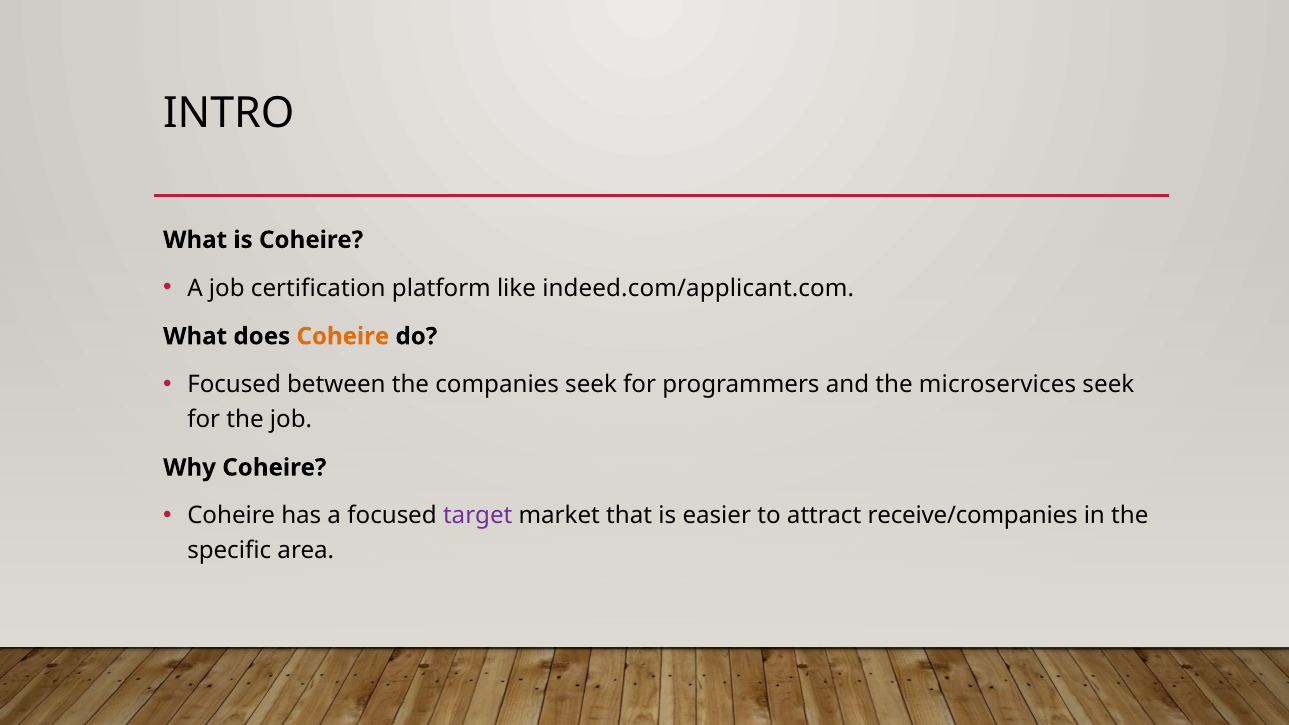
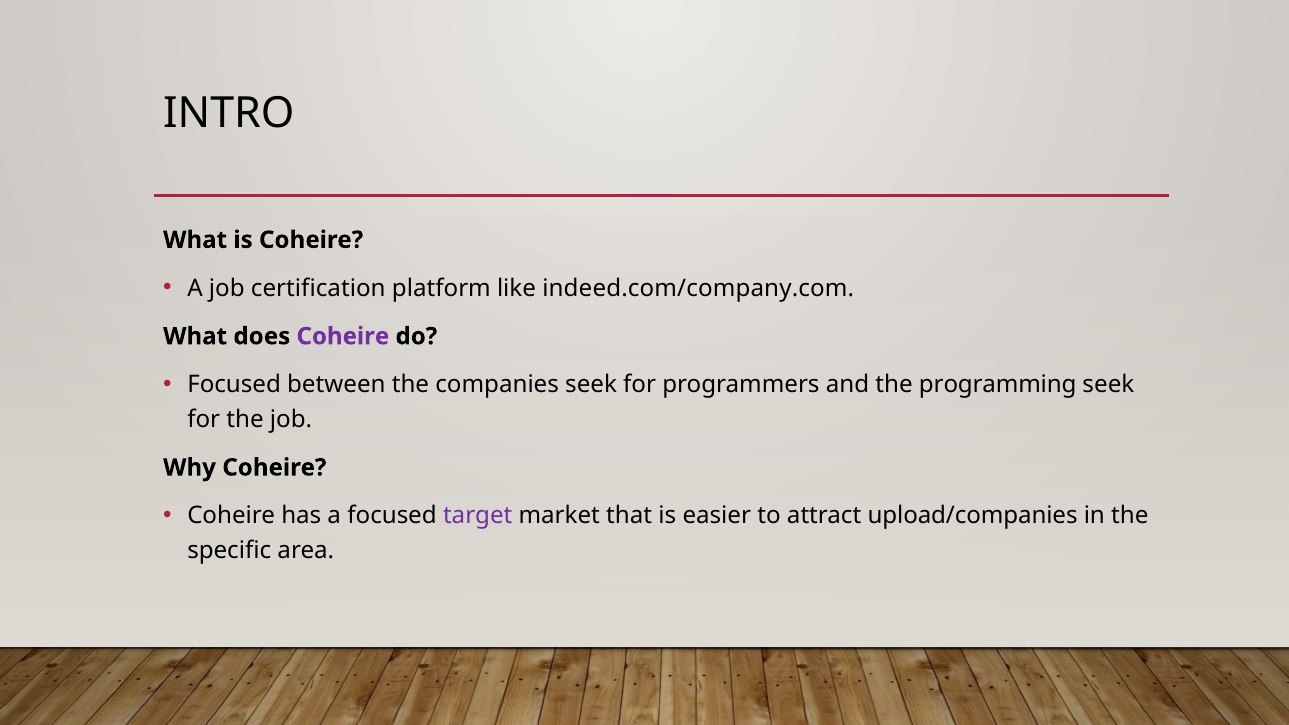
indeed.com/applicant.com: indeed.com/applicant.com -> indeed.com/company.com
Coheire at (343, 336) colour: orange -> purple
microservices: microservices -> programming
receive/companies: receive/companies -> upload/companies
